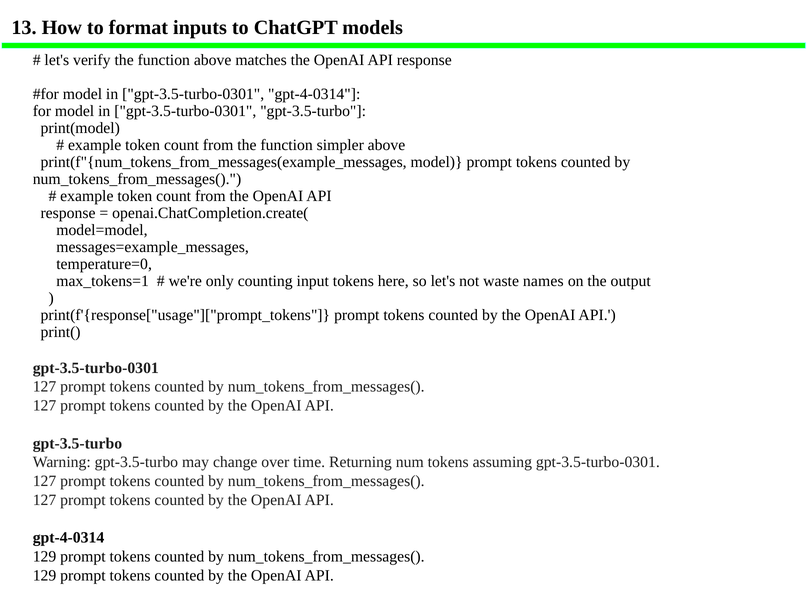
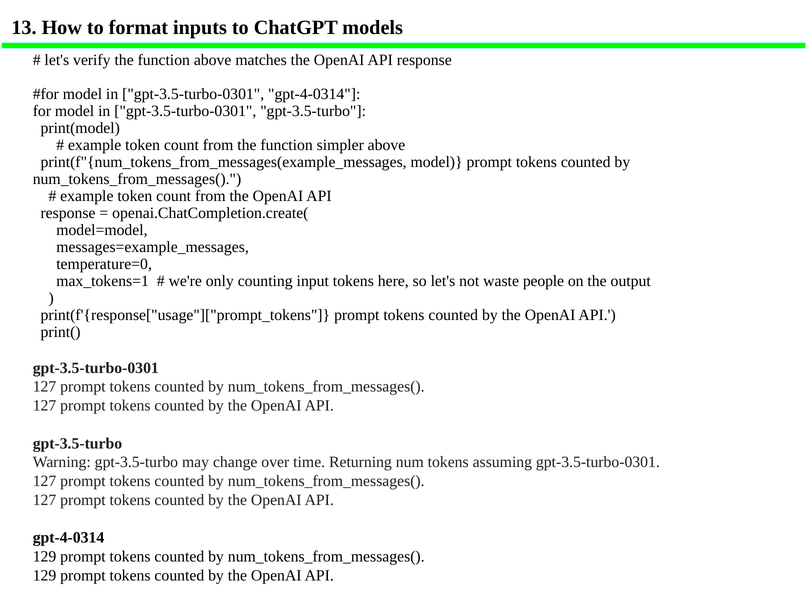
names: names -> people
